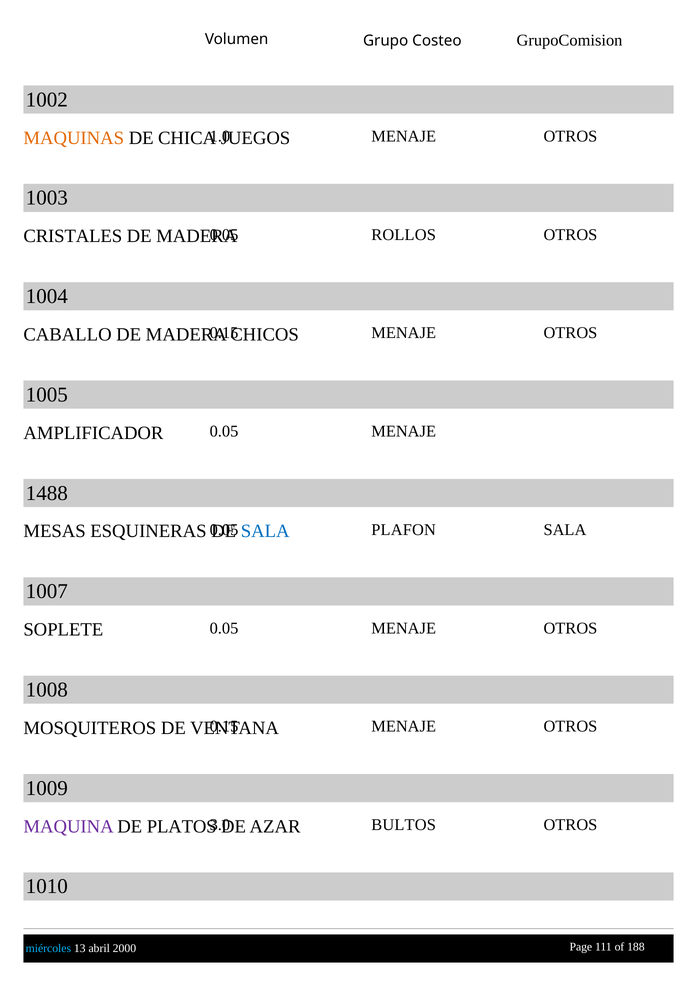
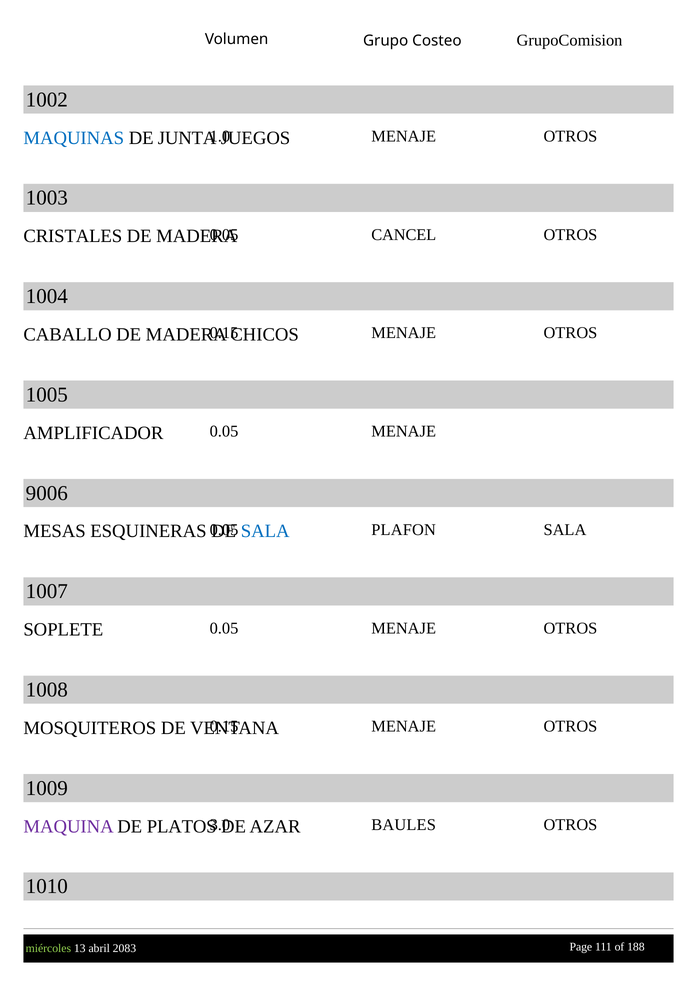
MAQUINAS colour: orange -> blue
CHICA: CHICA -> JUNTA
ROLLOS: ROLLOS -> CANCEL
1488: 1488 -> 9006
BULTOS: BULTOS -> BAULES
miércoles colour: light blue -> light green
2000: 2000 -> 2083
